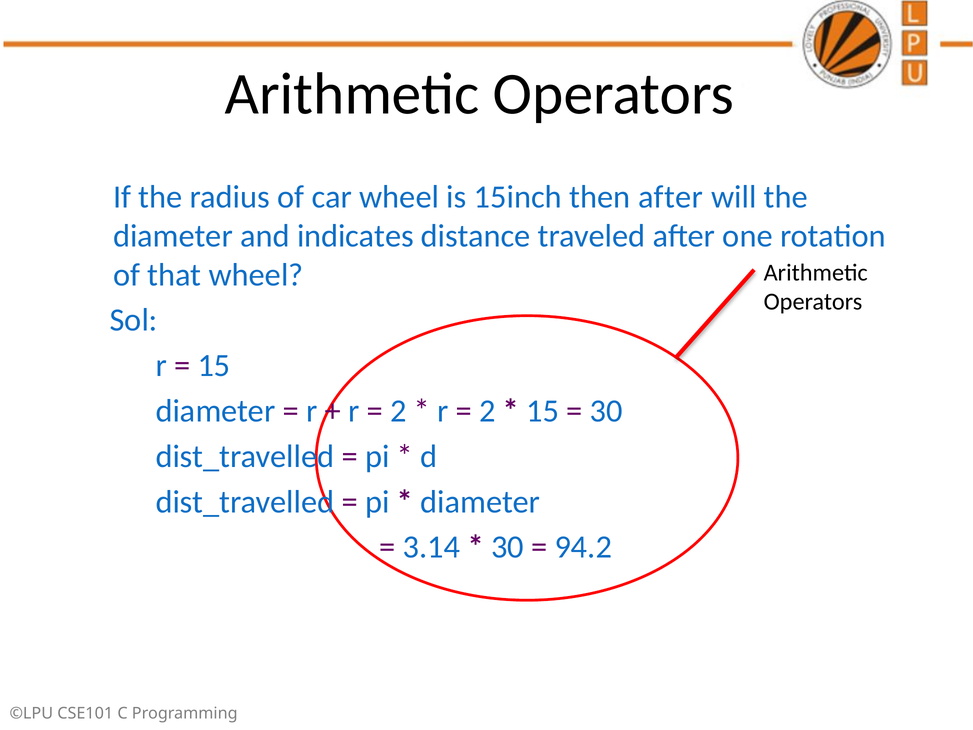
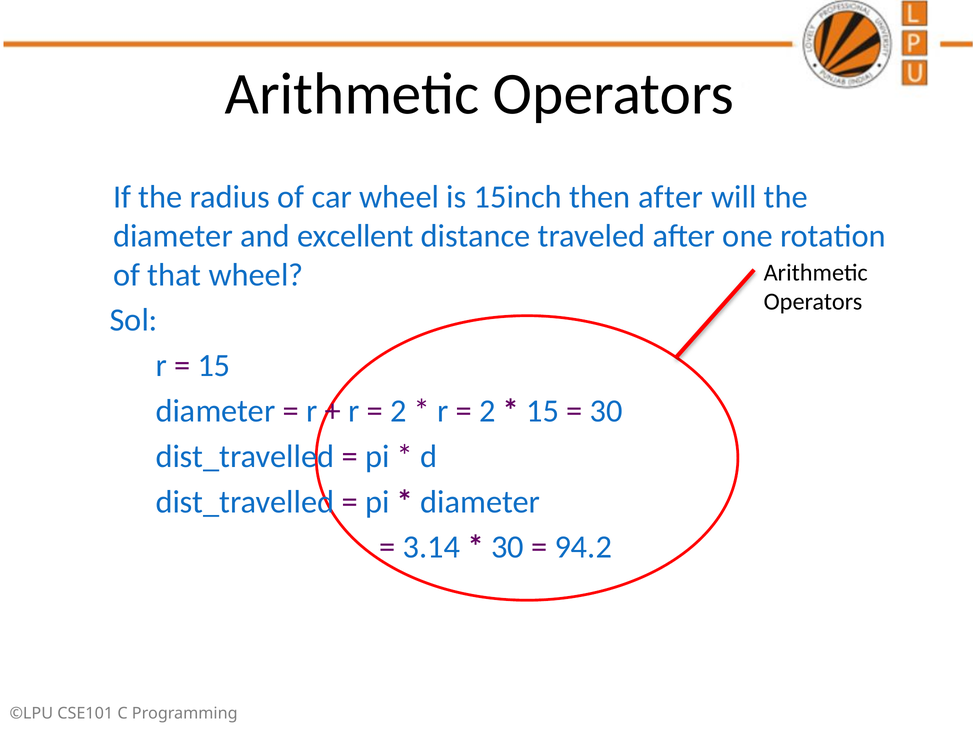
indicates: indicates -> excellent
